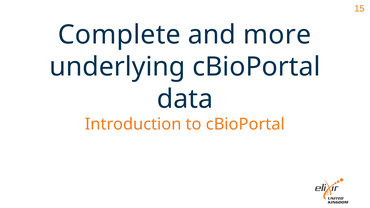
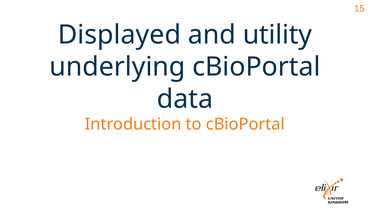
Complete: Complete -> Displayed
more: more -> utility
